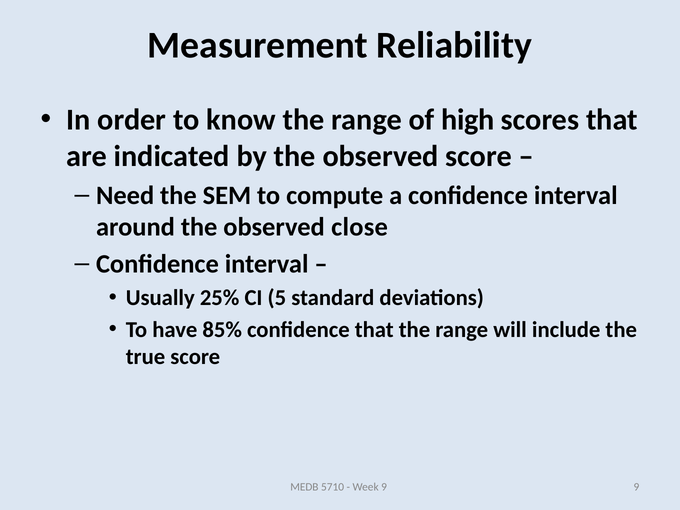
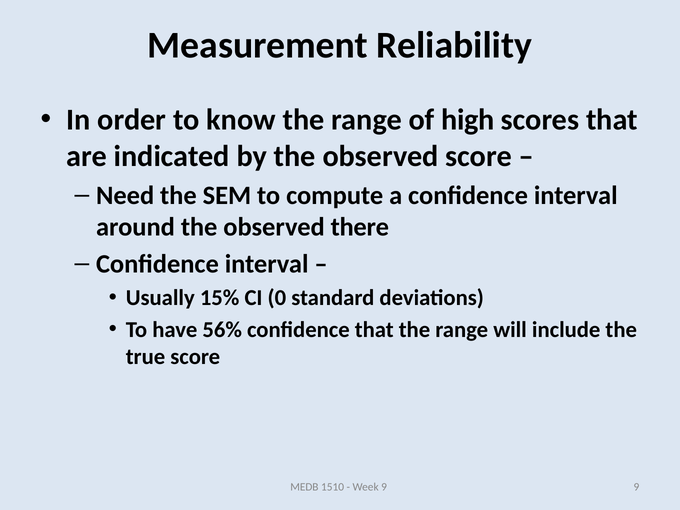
close: close -> there
25%: 25% -> 15%
5: 5 -> 0
85%: 85% -> 56%
5710: 5710 -> 1510
